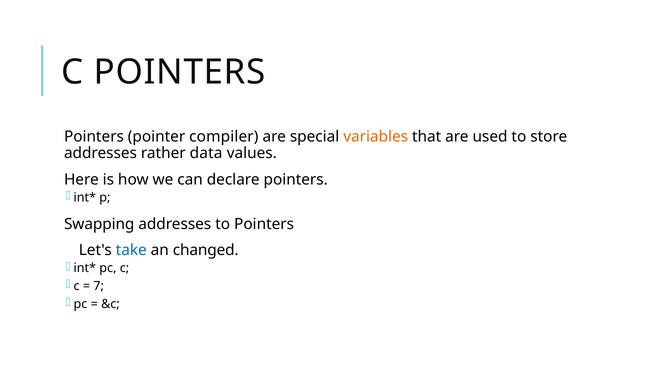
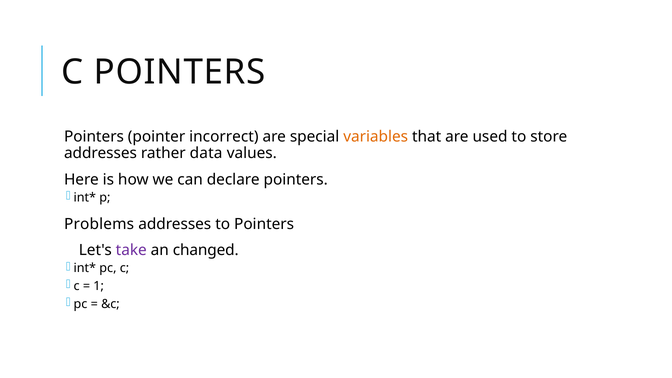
compiler: compiler -> incorrect
Swapping: Swapping -> Problems
take colour: blue -> purple
7: 7 -> 1
